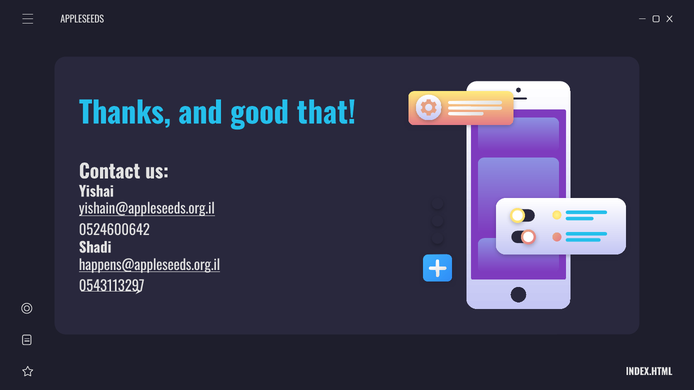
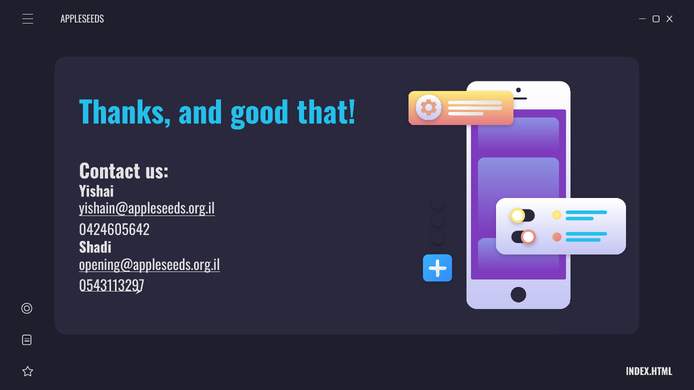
0524600642: 0524600642 -> 0424605642
happens@appleseeds.org.il: happens@appleseeds.org.il -> opening@appleseeds.org.il
